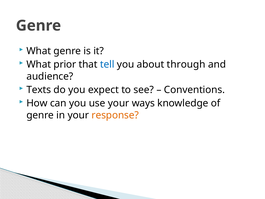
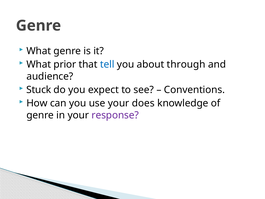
Texts: Texts -> Stuck
ways: ways -> does
response colour: orange -> purple
